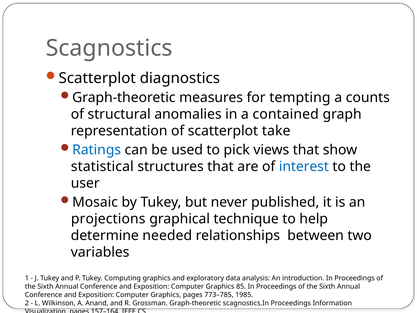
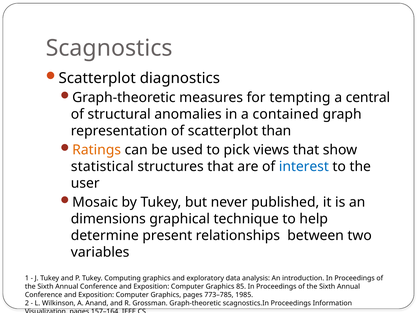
counts: counts -> central
take: take -> than
Ratings colour: blue -> orange
projections: projections -> dimensions
needed: needed -> present
